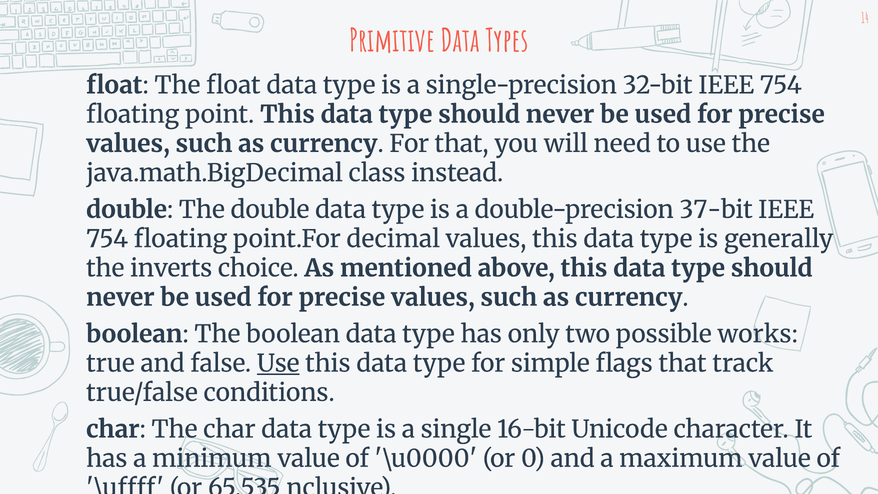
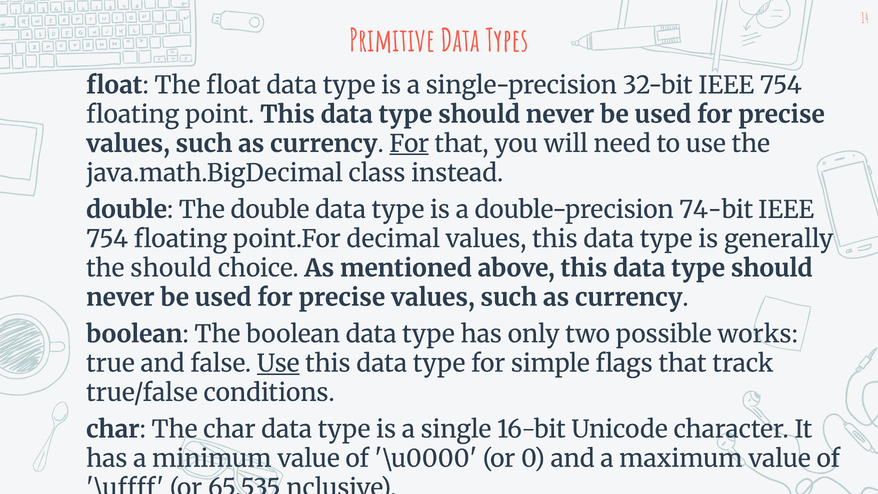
For at (409, 144) underline: none -> present
37-bit: 37-bit -> 74-bit
the inverts: inverts -> should
